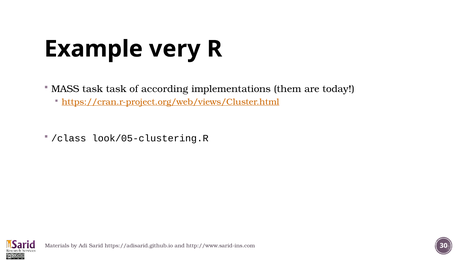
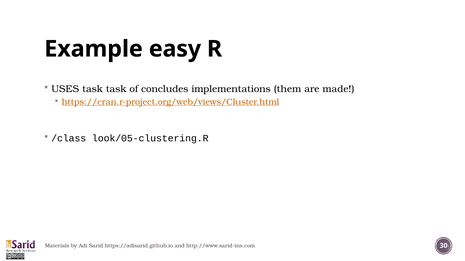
very: very -> easy
MASS: MASS -> USES
according: according -> concludes
today: today -> made
